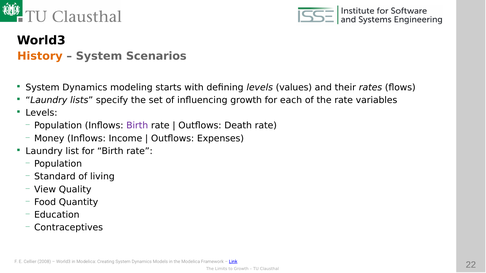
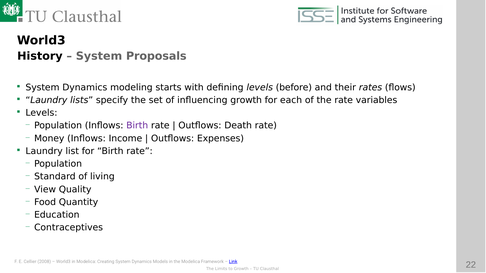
History colour: orange -> black
Scenarios: Scenarios -> Proposals
values: values -> before
